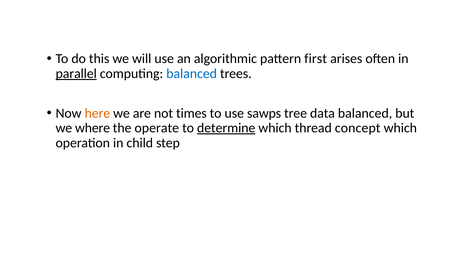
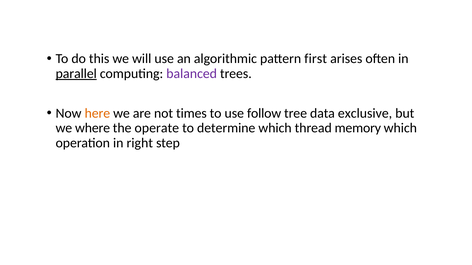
balanced at (192, 74) colour: blue -> purple
sawps: sawps -> follow
data balanced: balanced -> exclusive
determine underline: present -> none
concept: concept -> memory
child: child -> right
